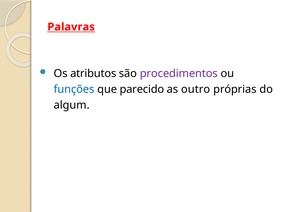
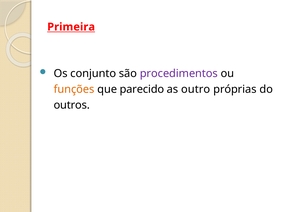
Palavras: Palavras -> Primeira
atributos: atributos -> conjunto
funções colour: blue -> orange
algum: algum -> outros
